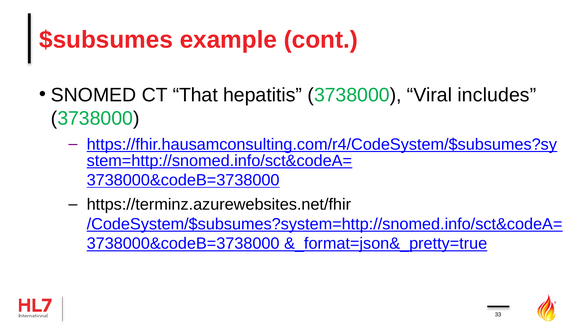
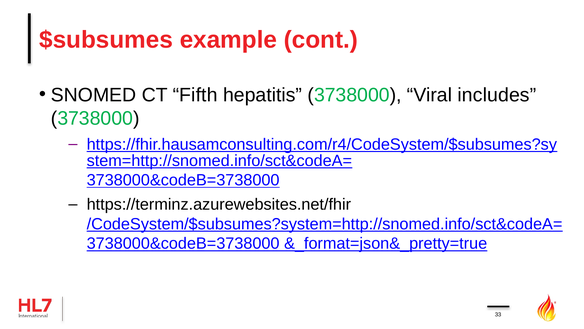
That: That -> Fifth
